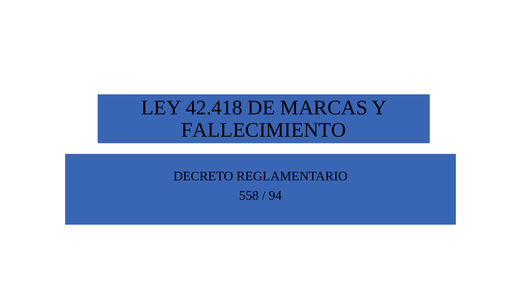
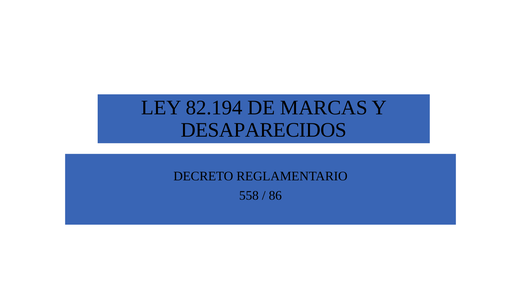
42.418: 42.418 -> 82.194
FALLECIMIENTO: FALLECIMIENTO -> DESAPARECIDOS
94: 94 -> 86
